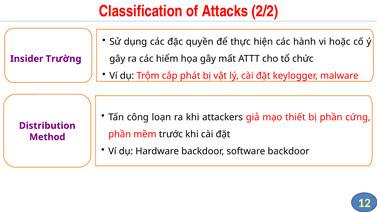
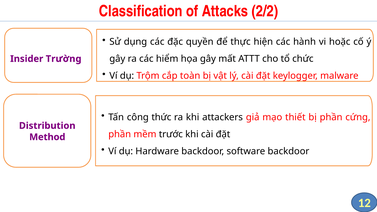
phát: phát -> toàn
loạn: loạn -> thức
